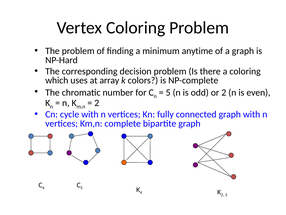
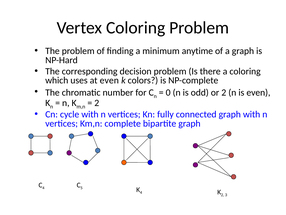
at array: array -> even
5 at (168, 92): 5 -> 0
